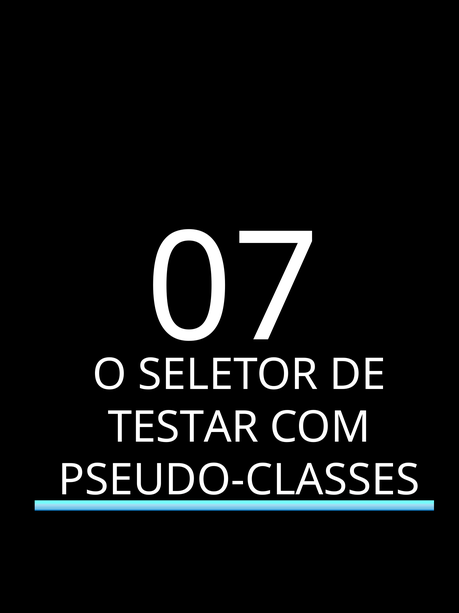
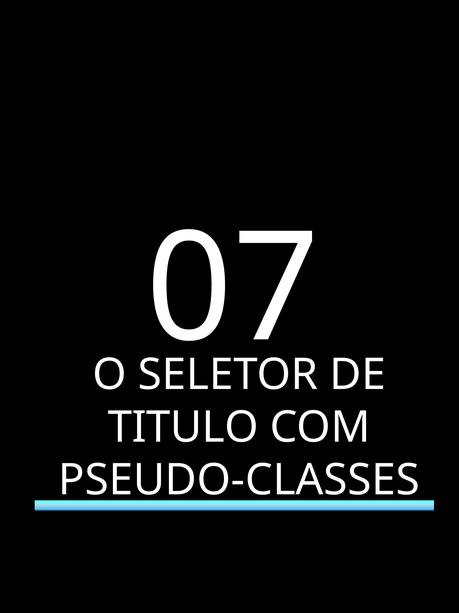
TESTAR at (183, 427): TESTAR -> TITULO
